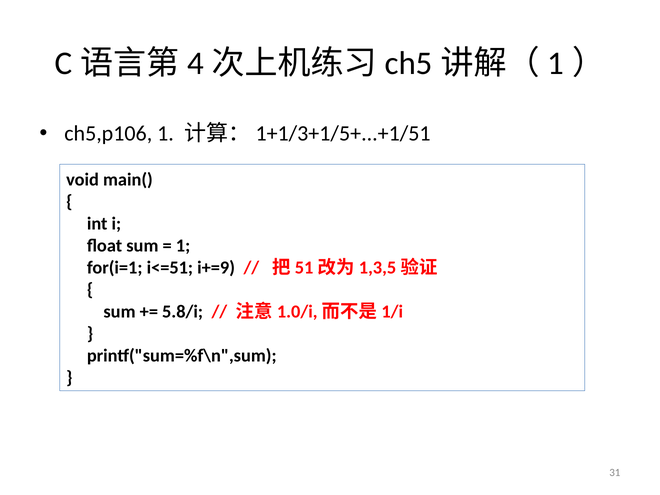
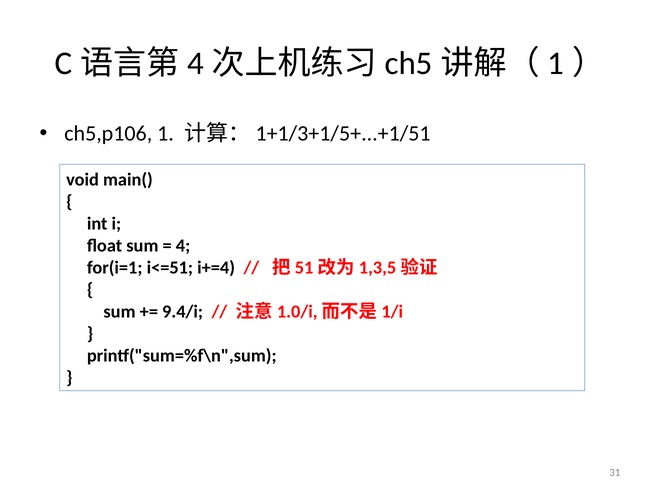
1 at (183, 246): 1 -> 4
i+=9: i+=9 -> i+=4
5.8/i: 5.8/i -> 9.4/i
